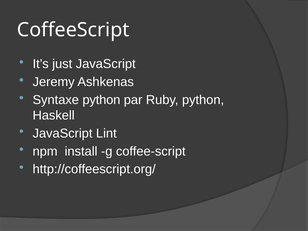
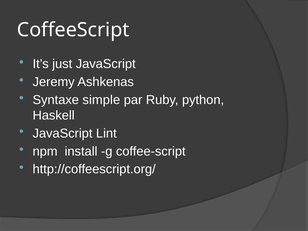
Syntaxe python: python -> simple
